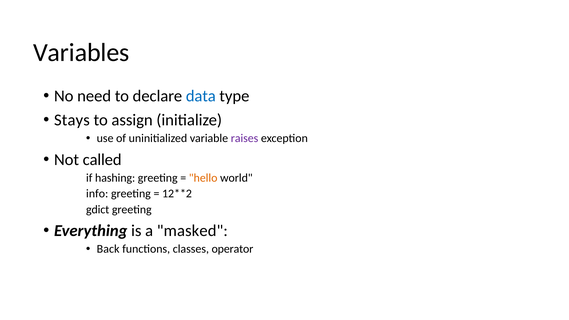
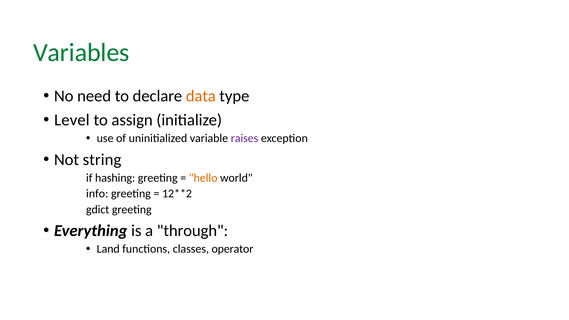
Variables colour: black -> green
data colour: blue -> orange
Stays: Stays -> Level
called: called -> string
masked: masked -> through
Back: Back -> Land
